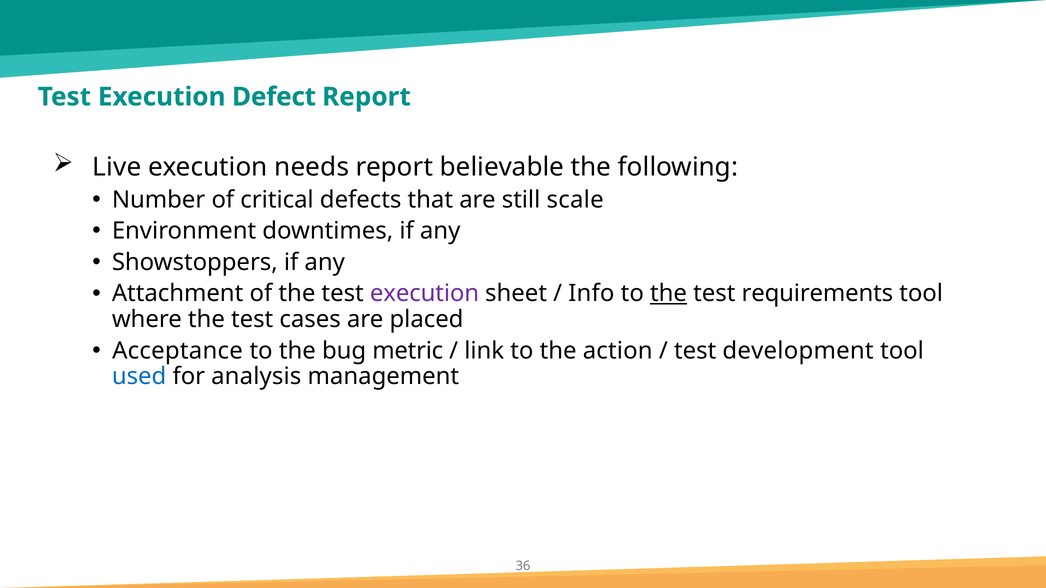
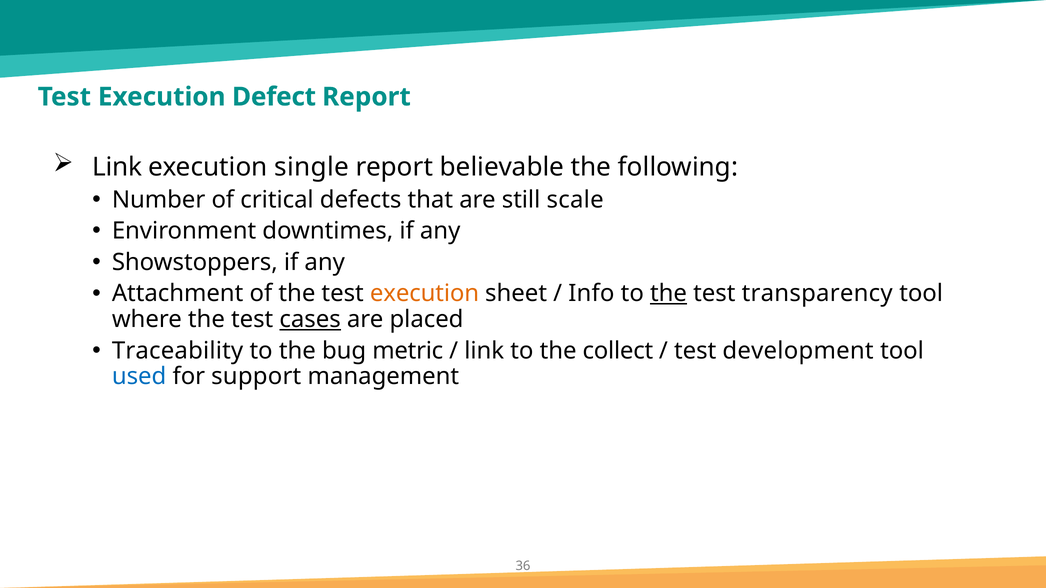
Live at (117, 167): Live -> Link
needs: needs -> single
execution at (425, 294) colour: purple -> orange
requirements: requirements -> transparency
cases underline: none -> present
Acceptance: Acceptance -> Traceability
action: action -> collect
analysis: analysis -> support
